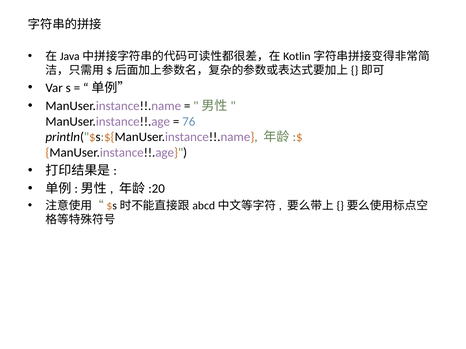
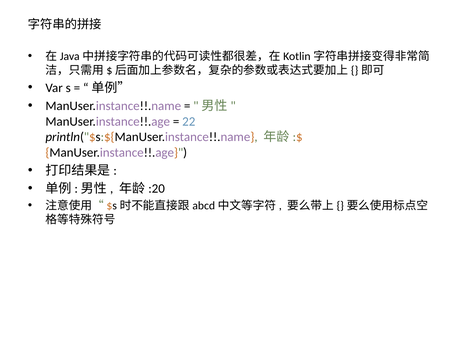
76: 76 -> 22
